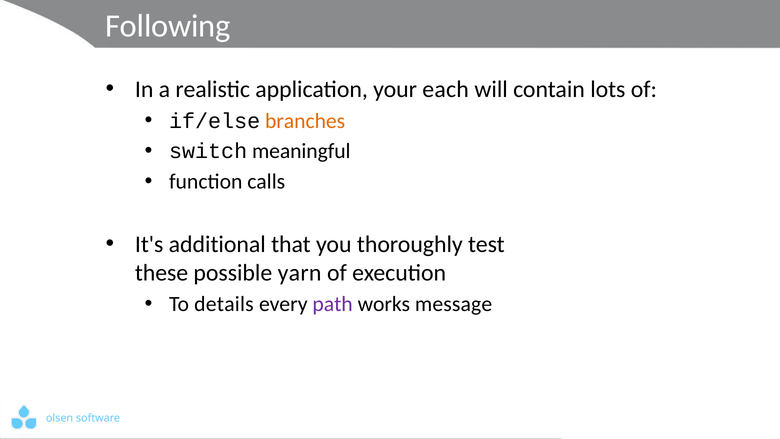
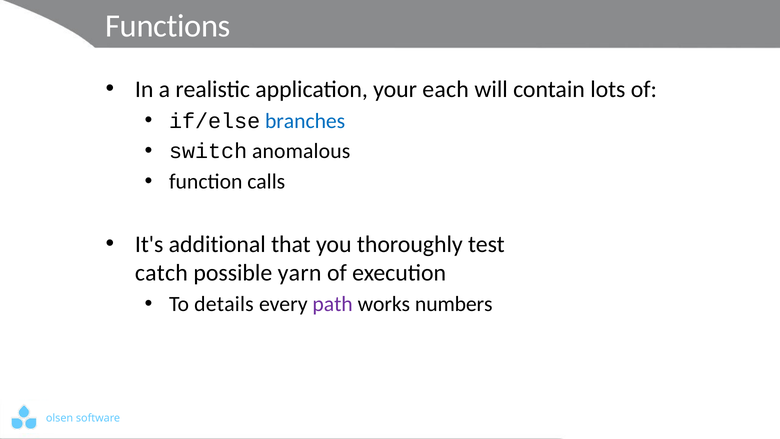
Following: Following -> Functions
branches colour: orange -> blue
meaningful: meaningful -> anomalous
these: these -> catch
message: message -> numbers
